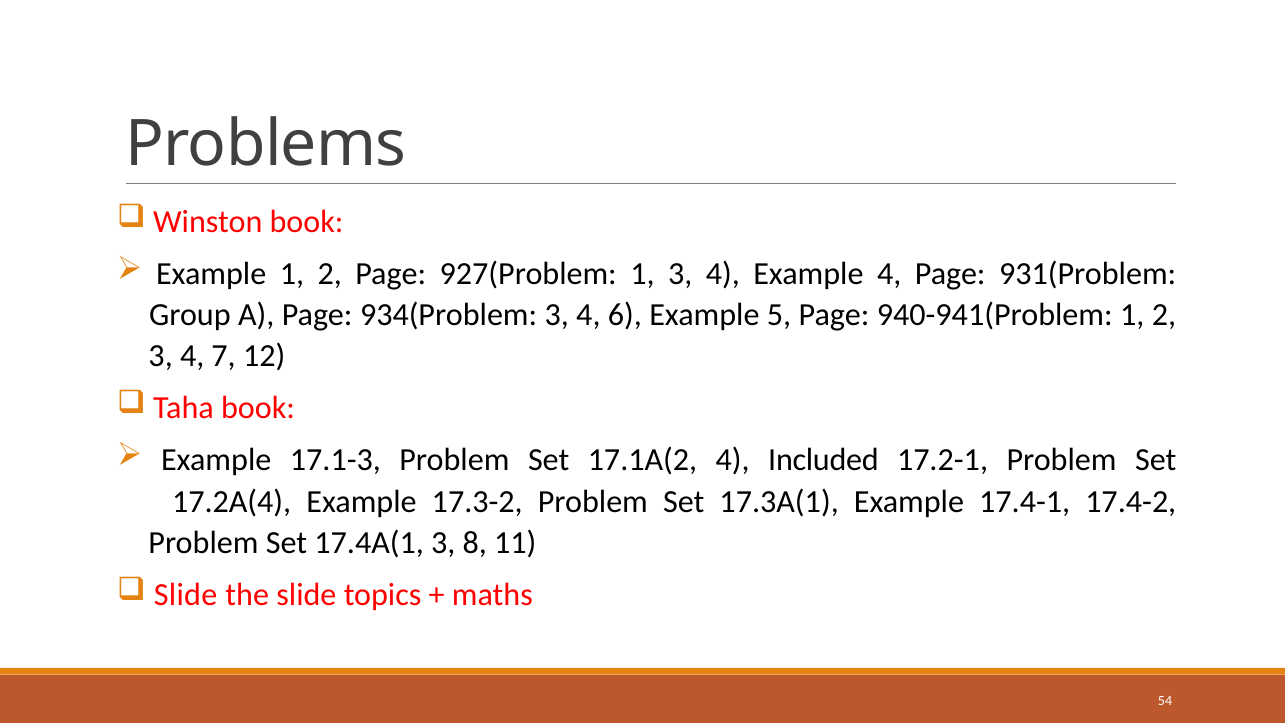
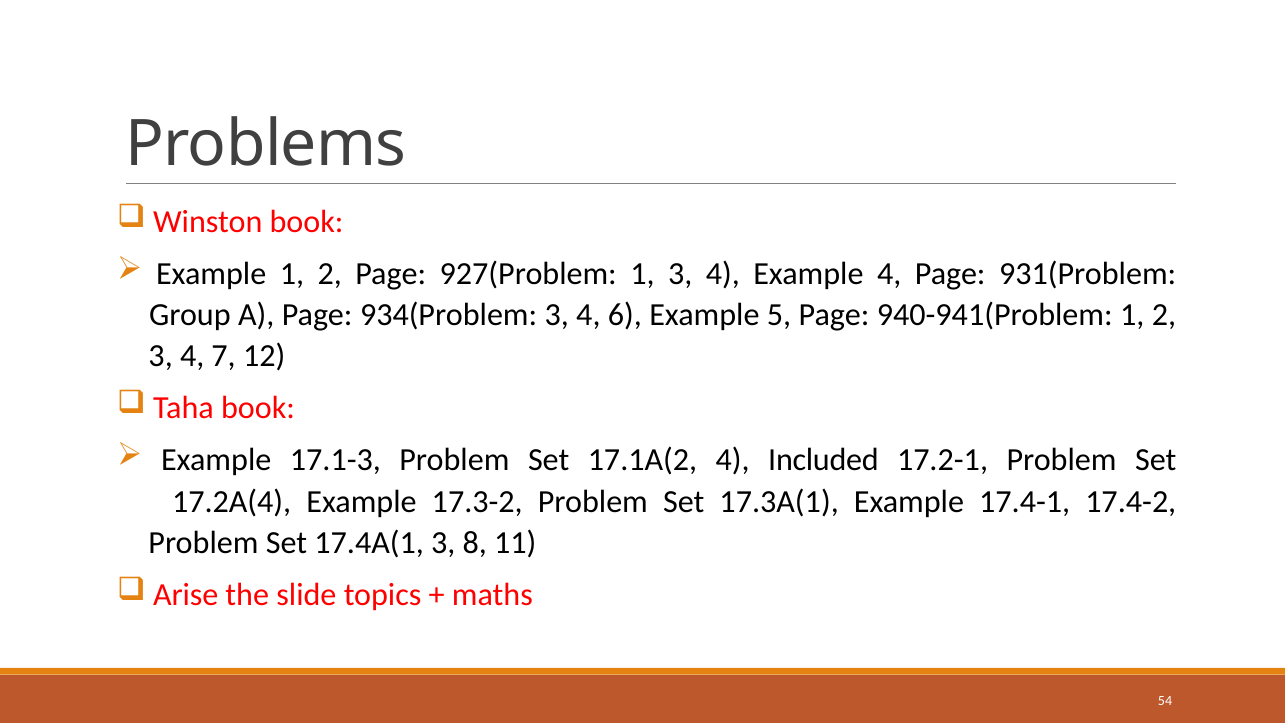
Slide at (186, 595): Slide -> Arise
